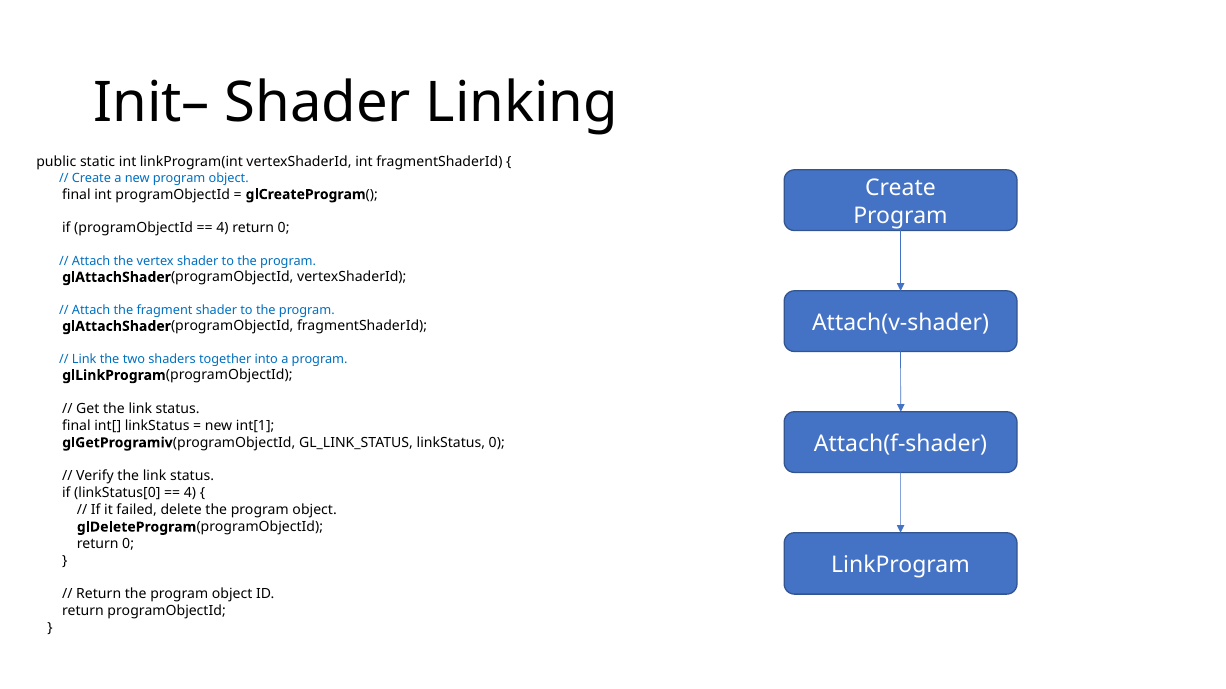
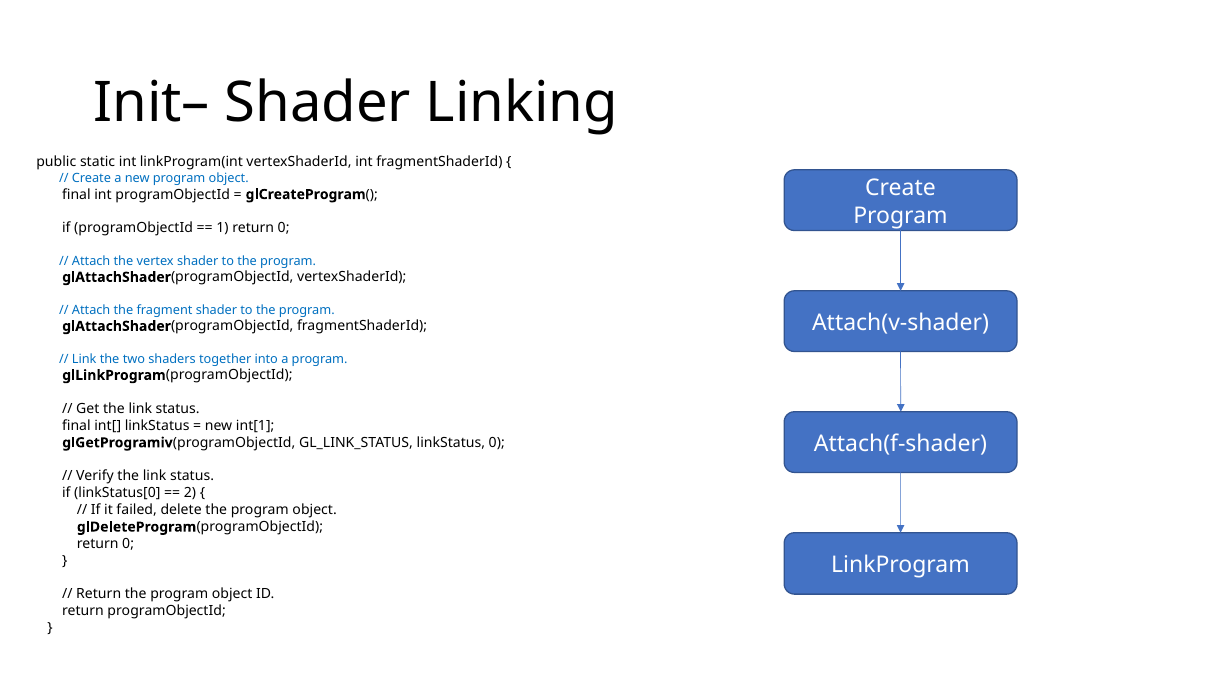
4 at (222, 228): 4 -> 1
4 at (190, 494): 4 -> 2
